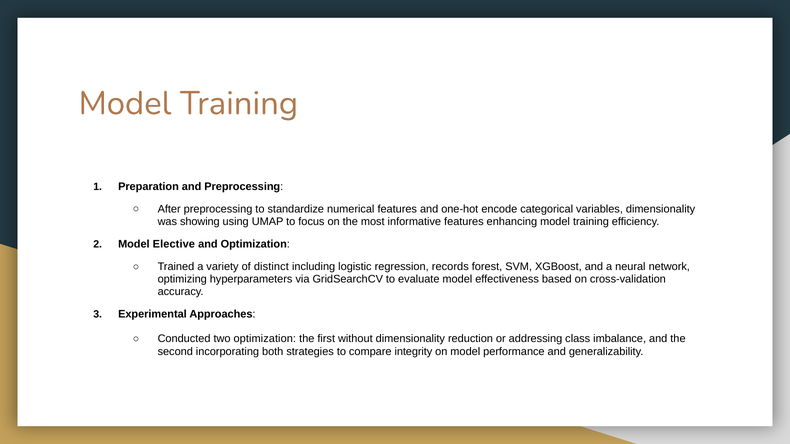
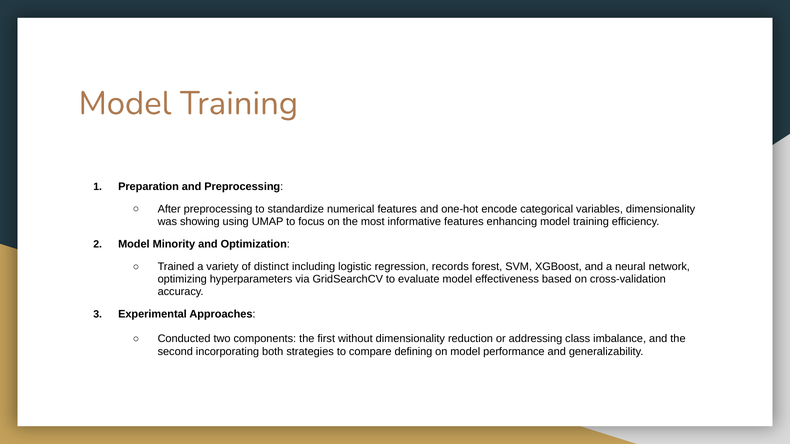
Elective: Elective -> Minority
two optimization: optimization -> components
integrity: integrity -> defining
